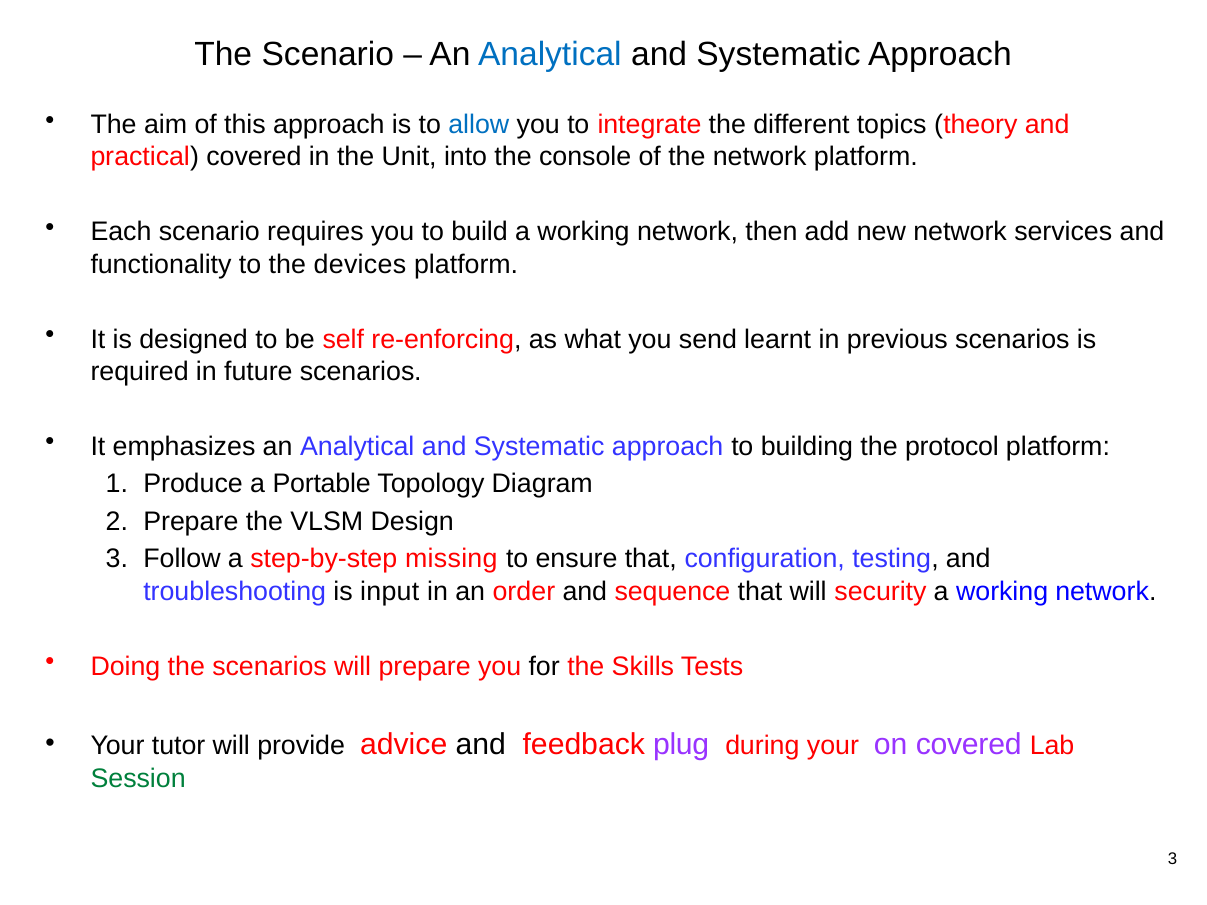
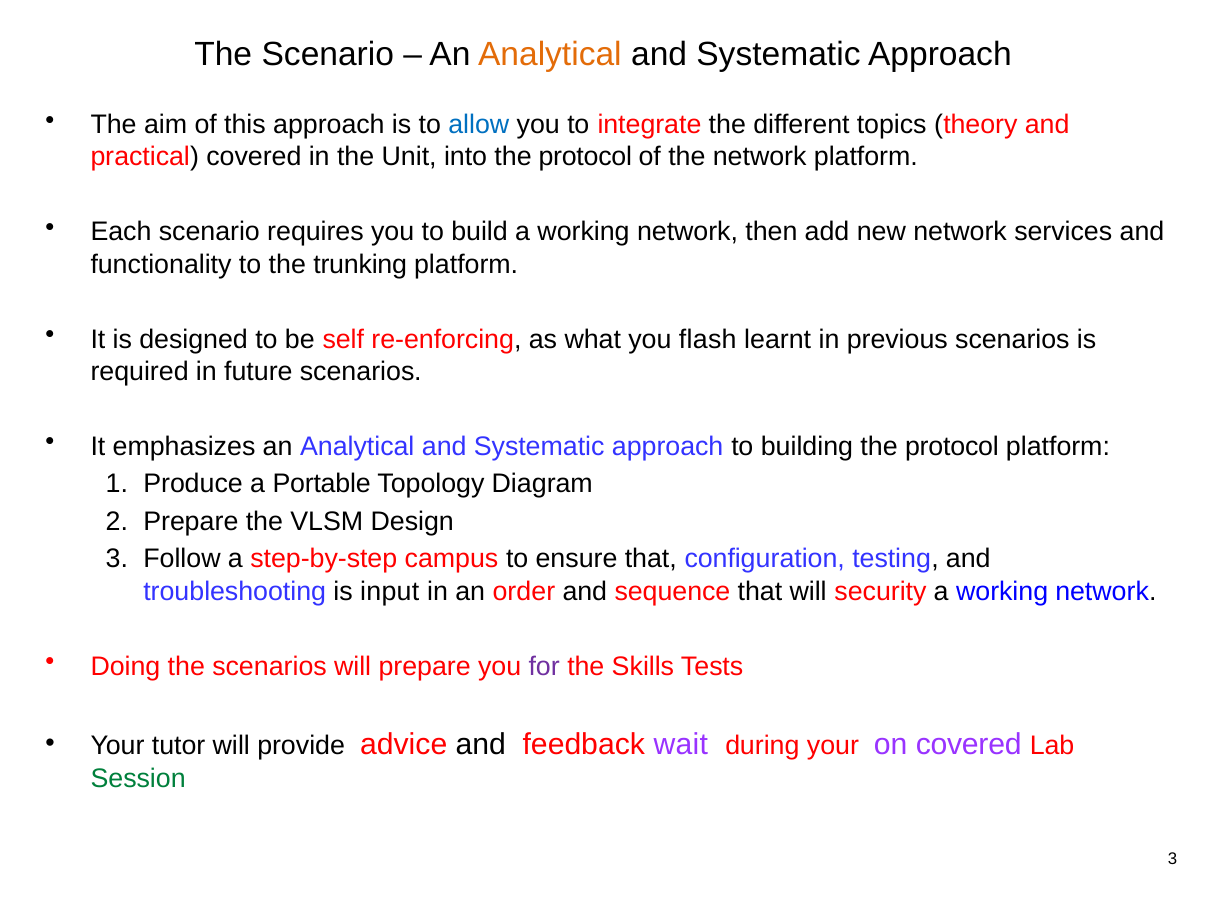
Analytical at (550, 54) colour: blue -> orange
into the console: console -> protocol
devices: devices -> trunking
send: send -> flash
missing: missing -> campus
for colour: black -> purple
plug: plug -> wait
